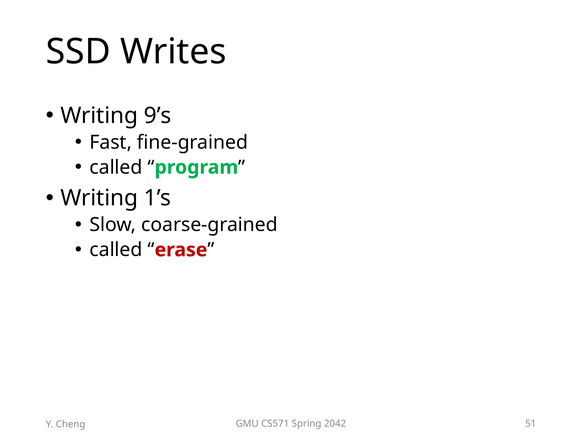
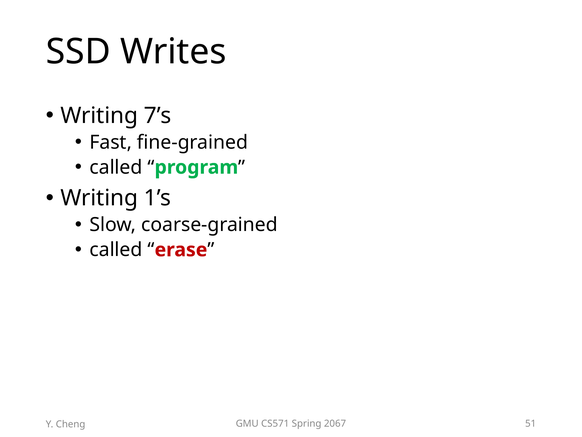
9’s: 9’s -> 7’s
2042: 2042 -> 2067
